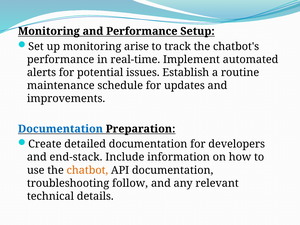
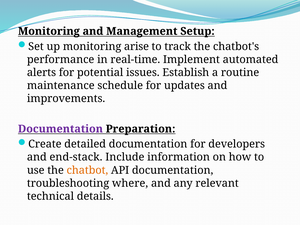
and Performance: Performance -> Management
Documentation at (60, 129) colour: blue -> purple
follow: follow -> where
